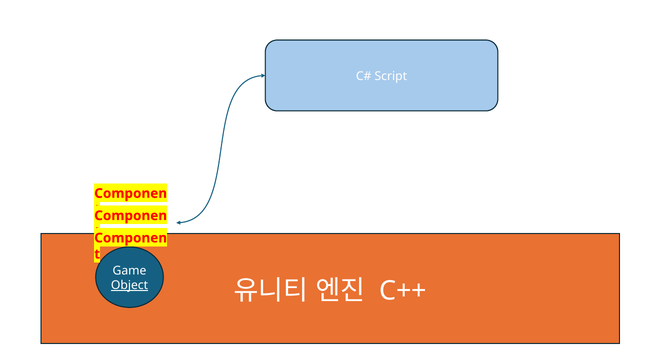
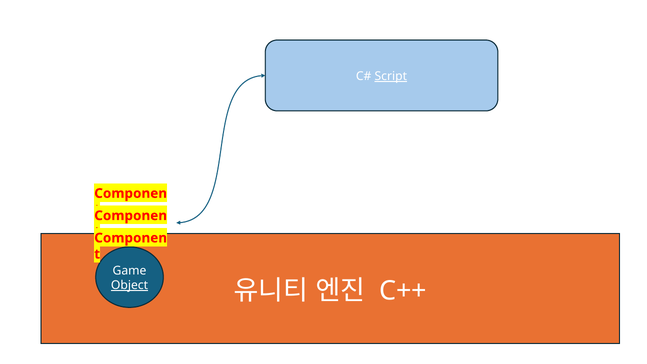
Script underline: none -> present
